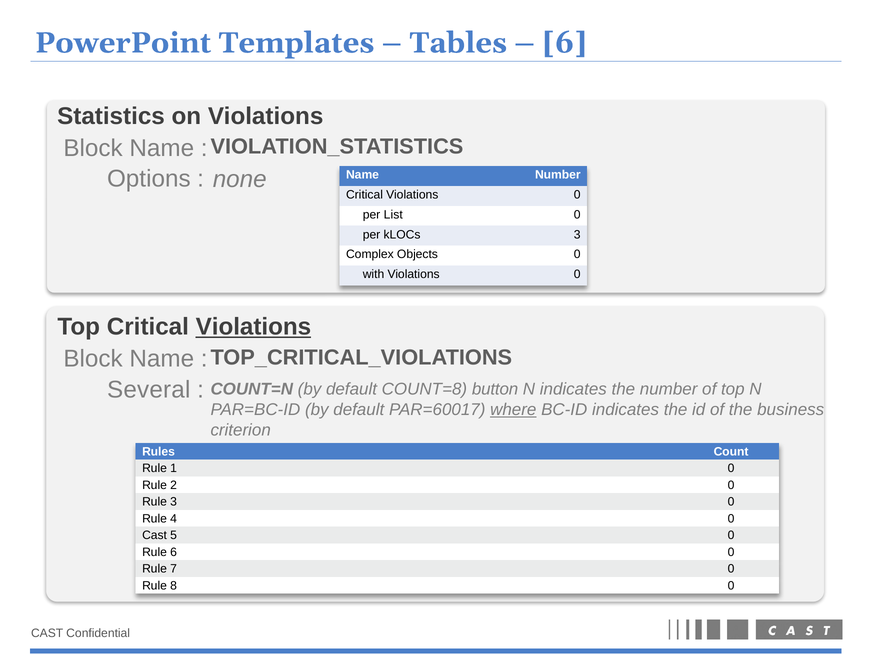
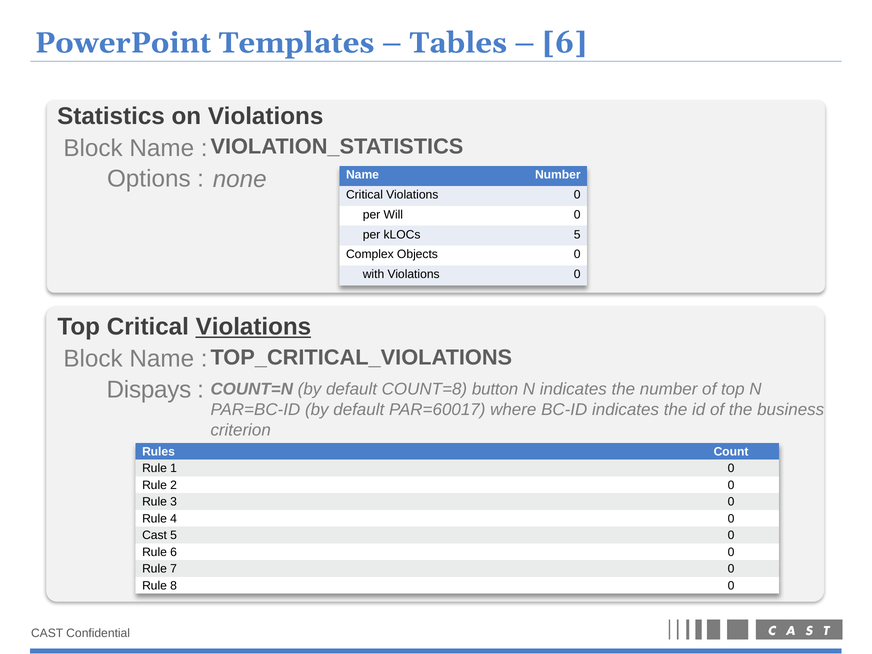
List: List -> Will
kLOCs 3: 3 -> 5
Several: Several -> Dispays
where underline: present -> none
